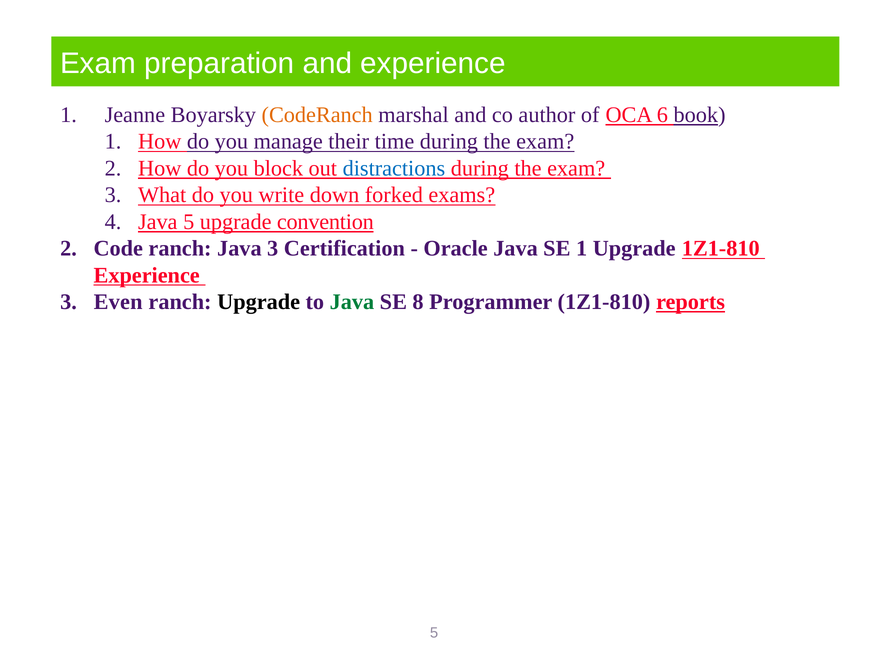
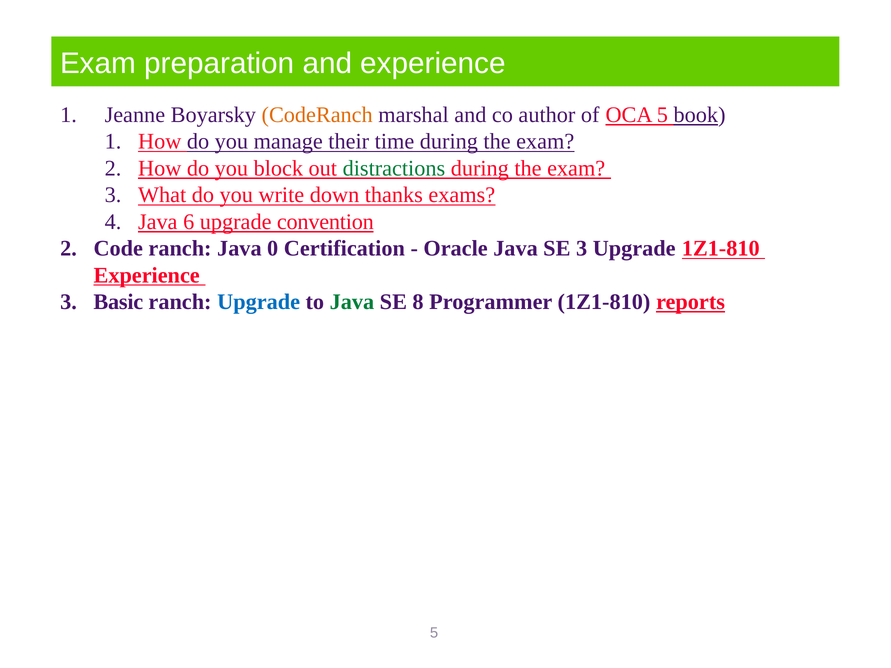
OCA 6: 6 -> 5
distractions colour: blue -> green
forked: forked -> thanks
Java 5: 5 -> 6
Java 3: 3 -> 0
SE 1: 1 -> 3
Even: Even -> Basic
Upgrade at (259, 302) colour: black -> blue
